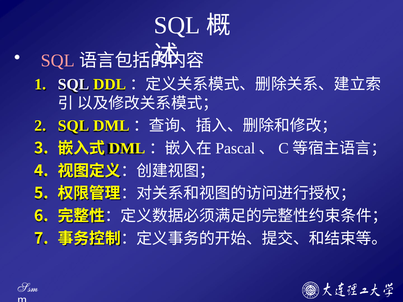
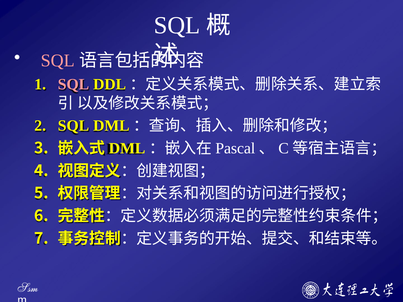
SQL at (73, 84) colour: white -> pink
